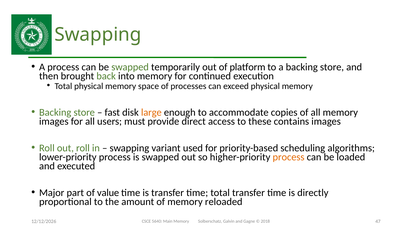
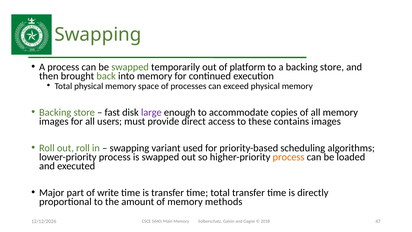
large colour: orange -> purple
value: value -> write
reloaded: reloaded -> methods
